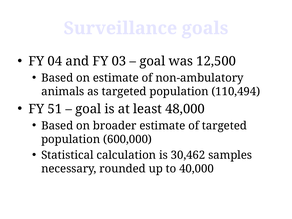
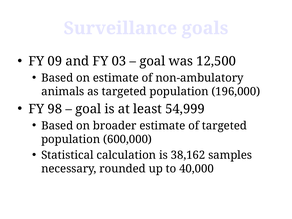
04: 04 -> 09
110,494: 110,494 -> 196,000
51: 51 -> 98
48,000: 48,000 -> 54,999
30,462: 30,462 -> 38,162
